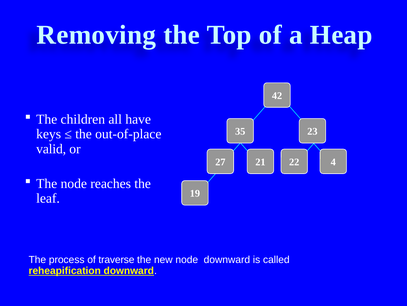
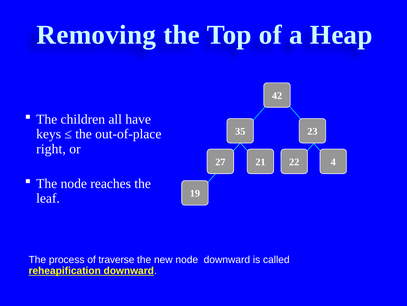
valid: valid -> right
